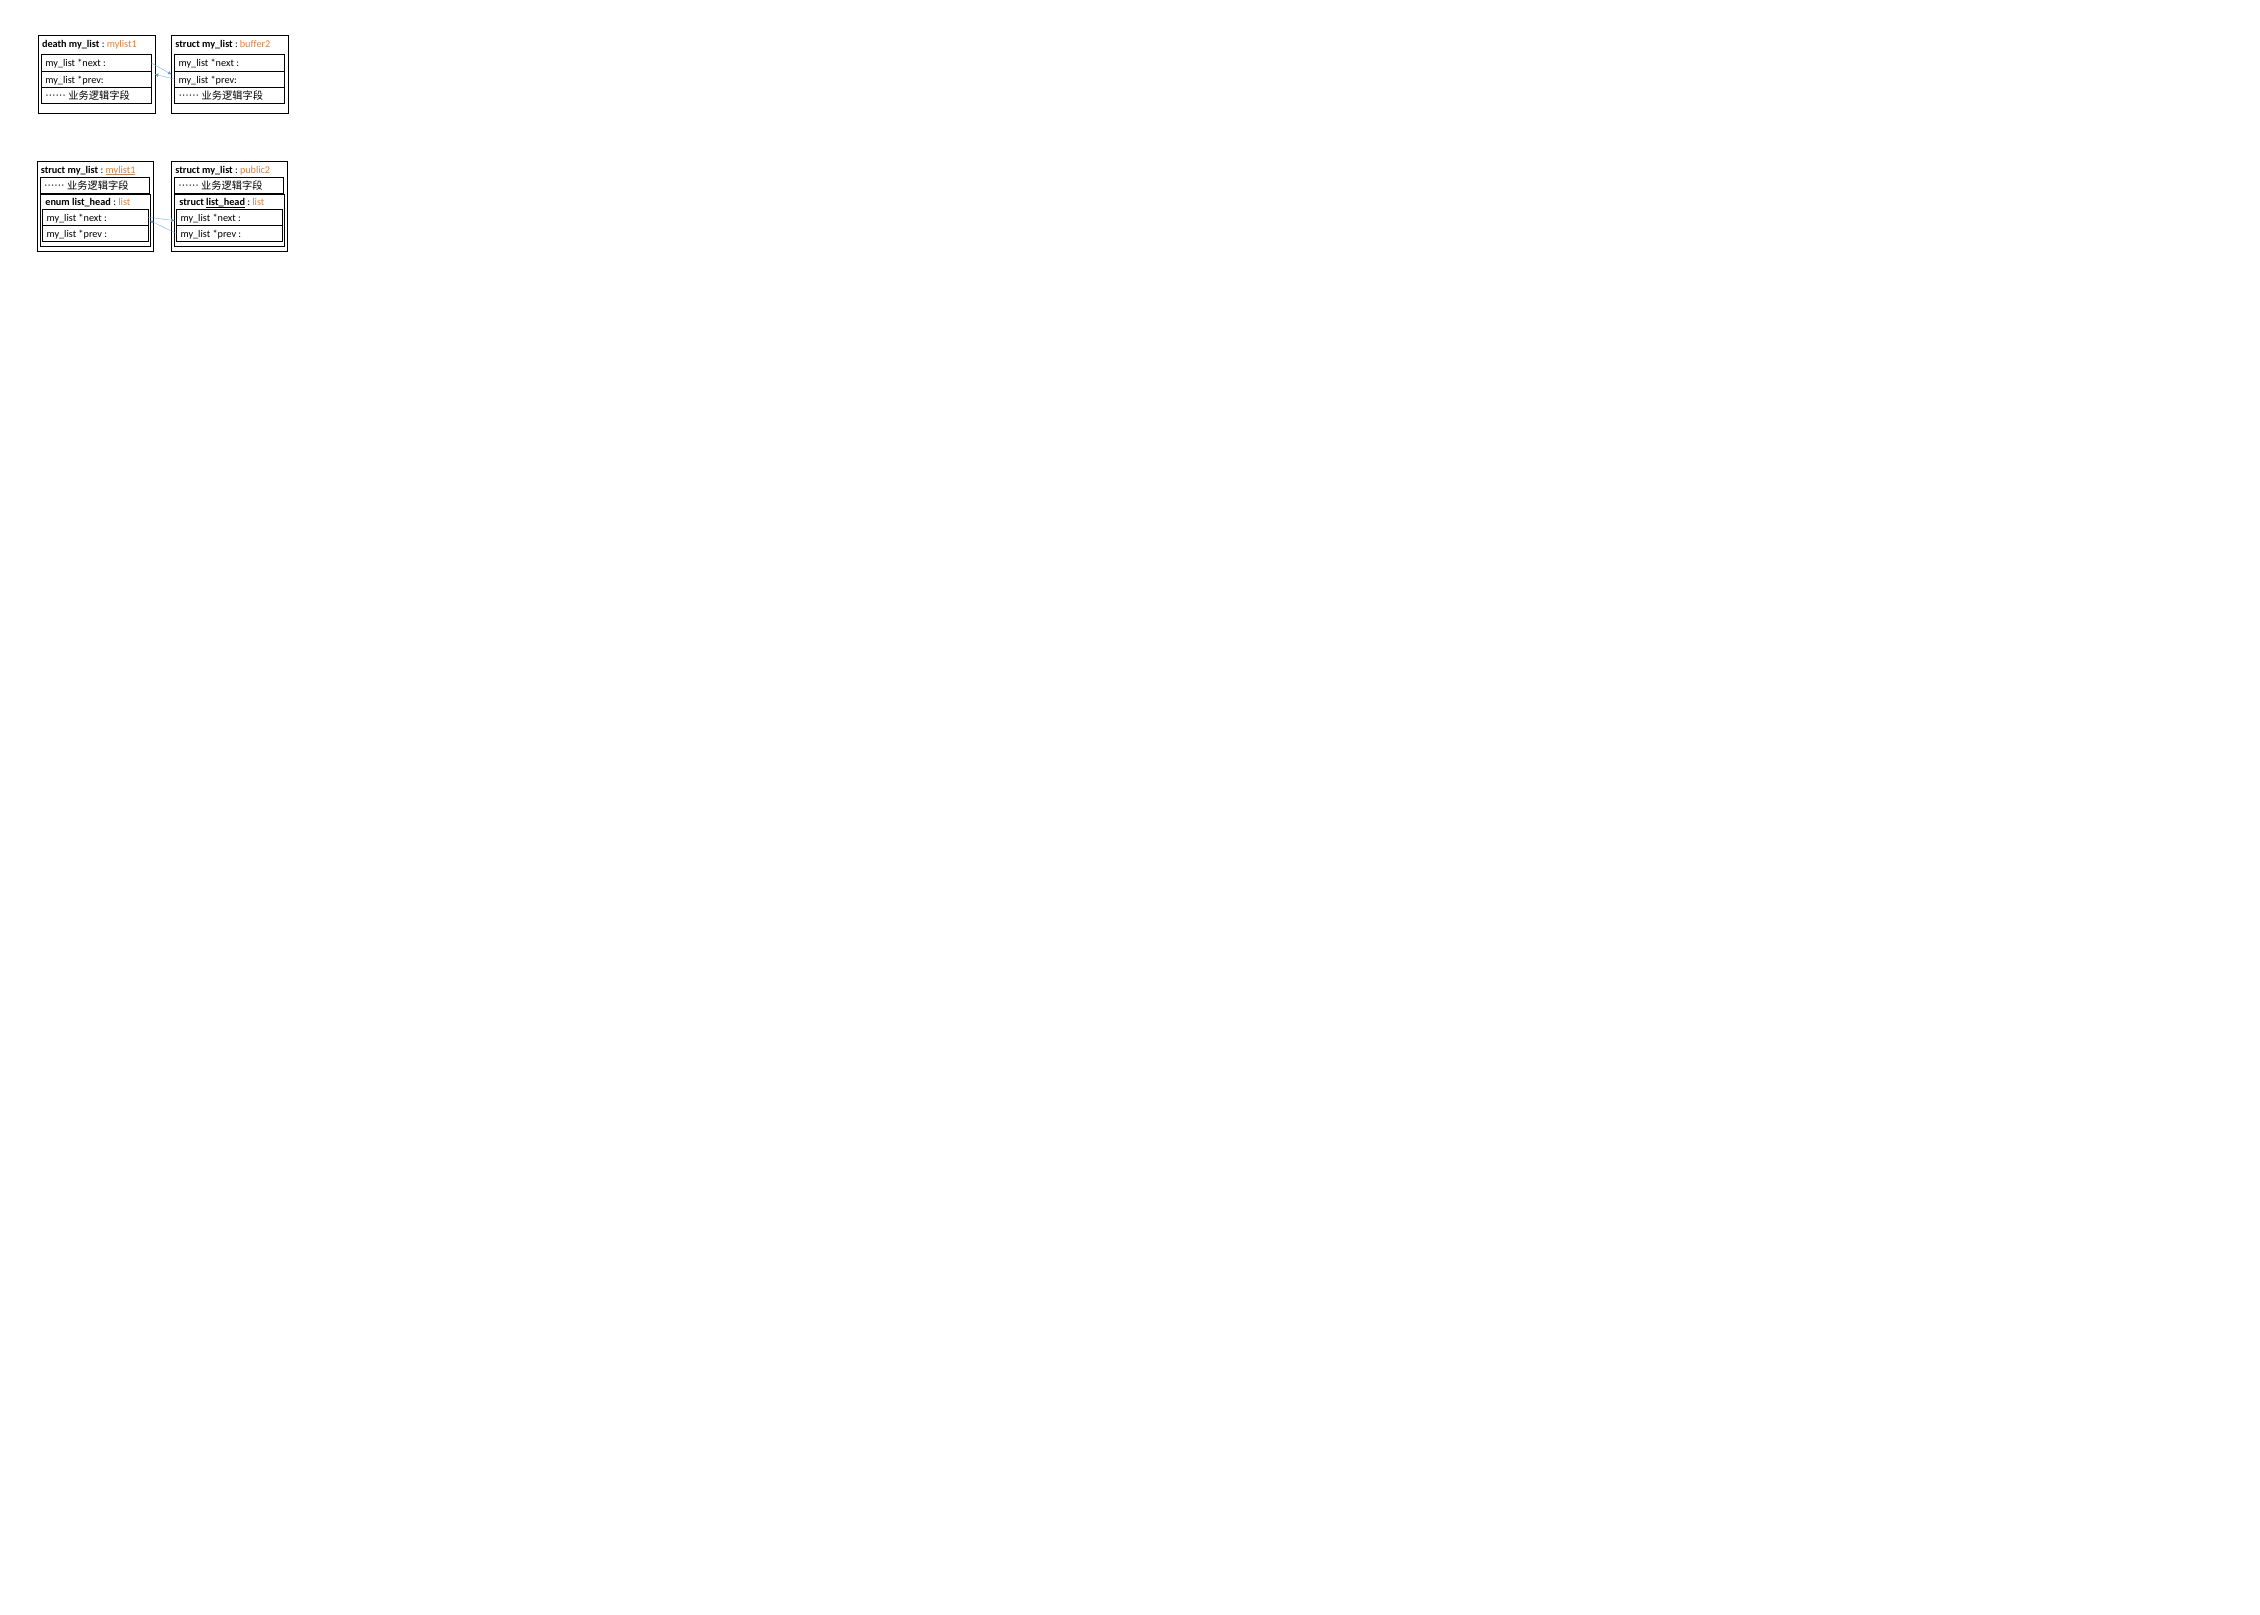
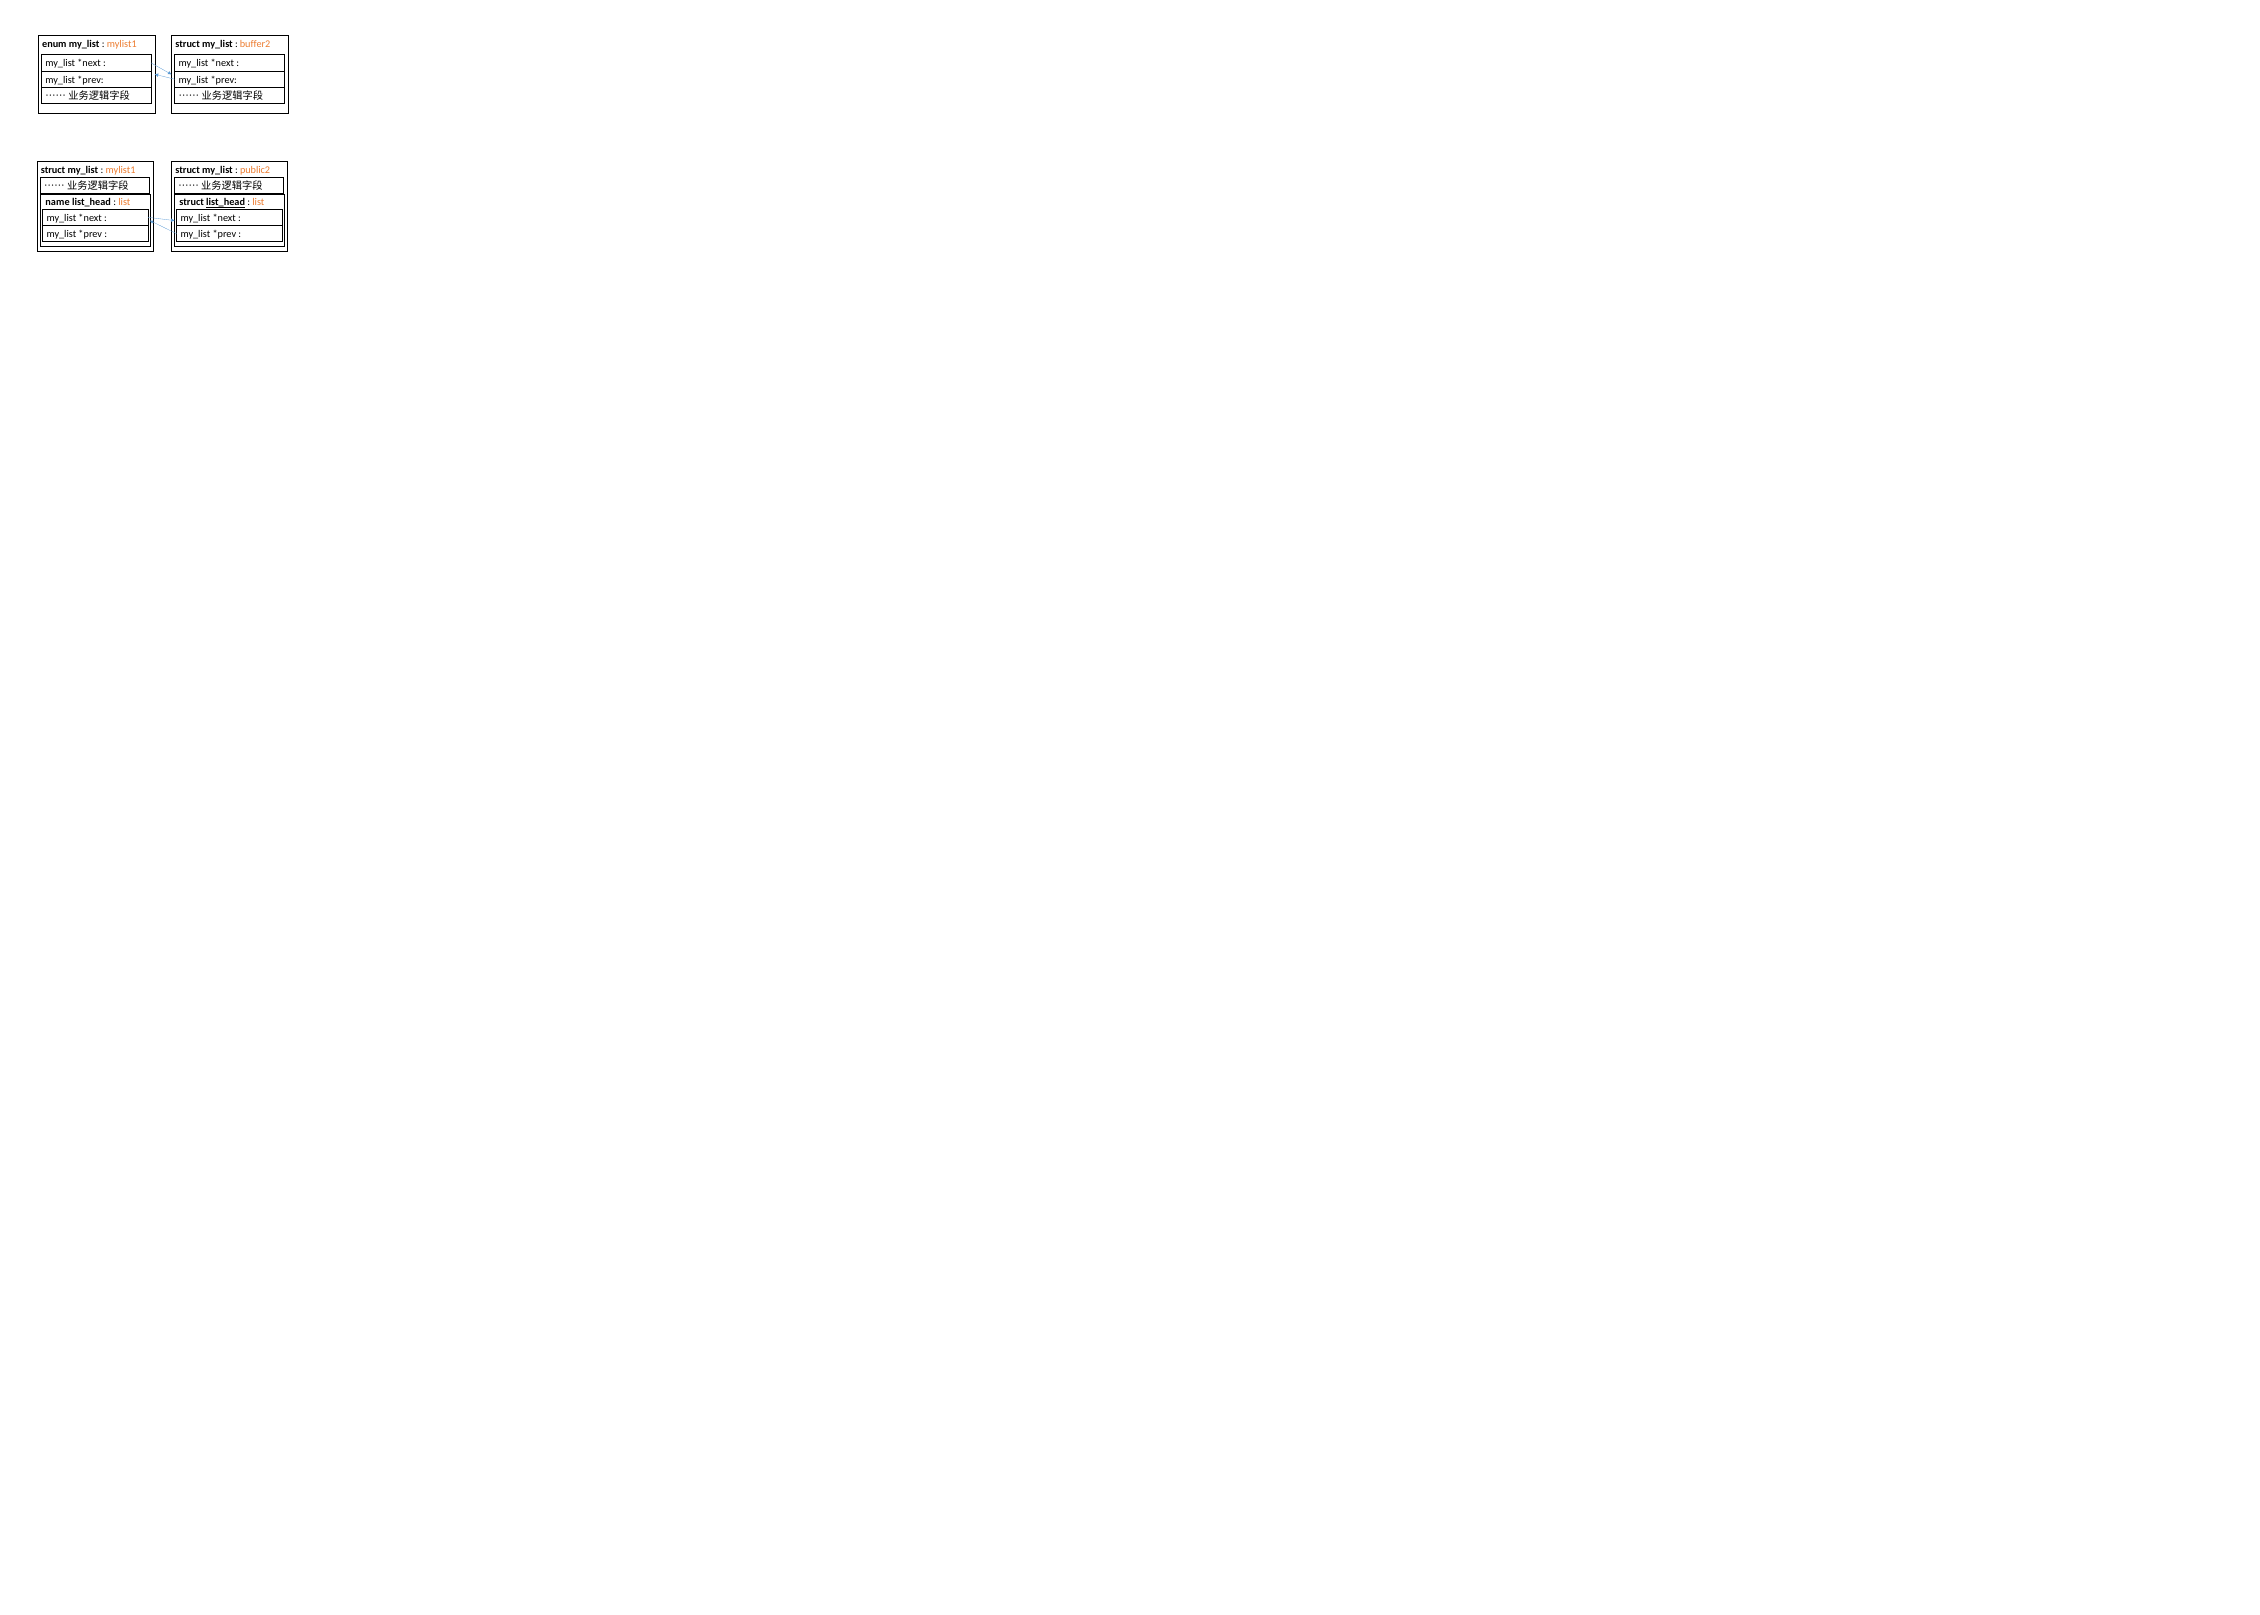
death: death -> enum
mylist1 at (121, 170) underline: present -> none
enum: enum -> name
